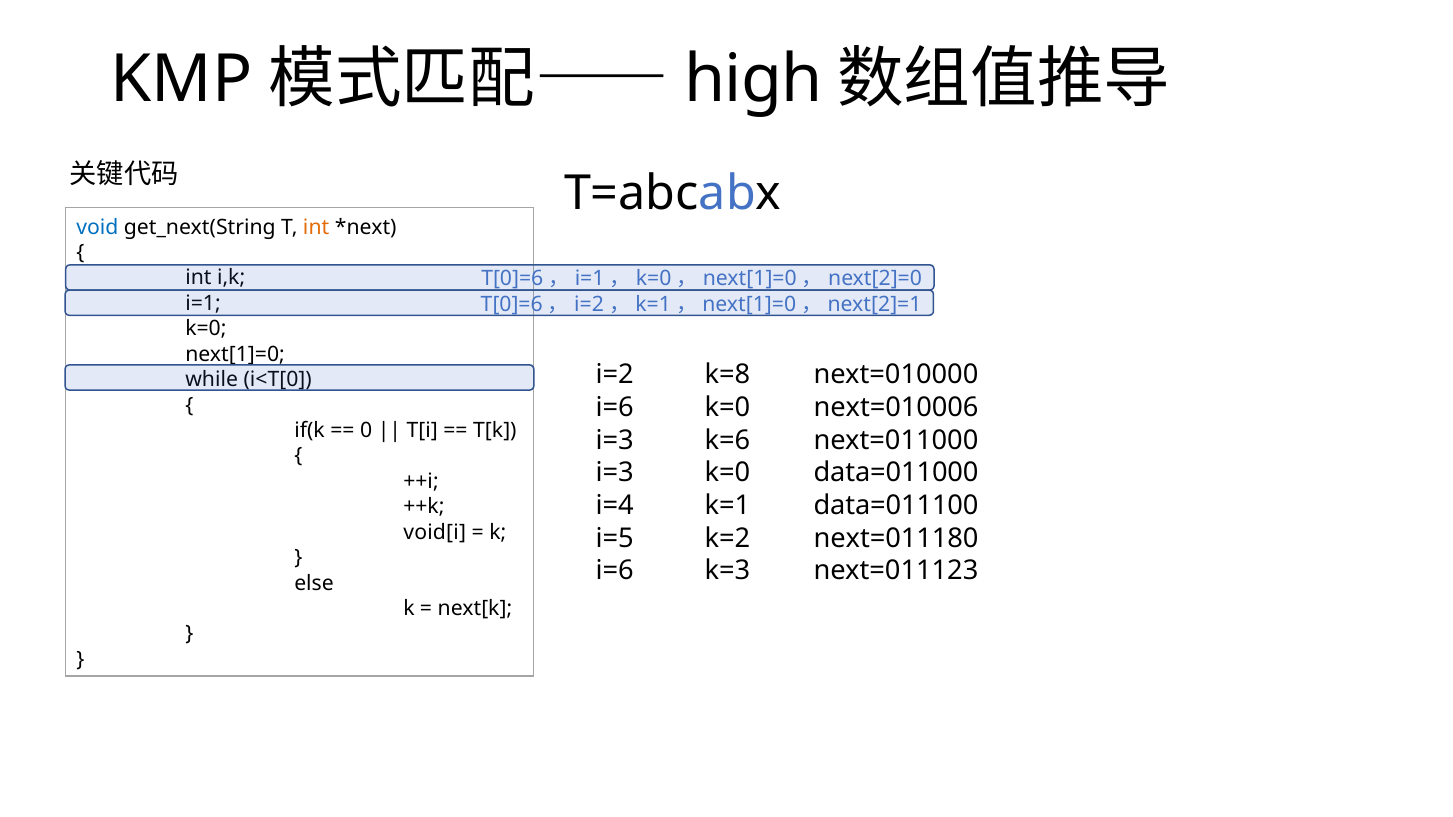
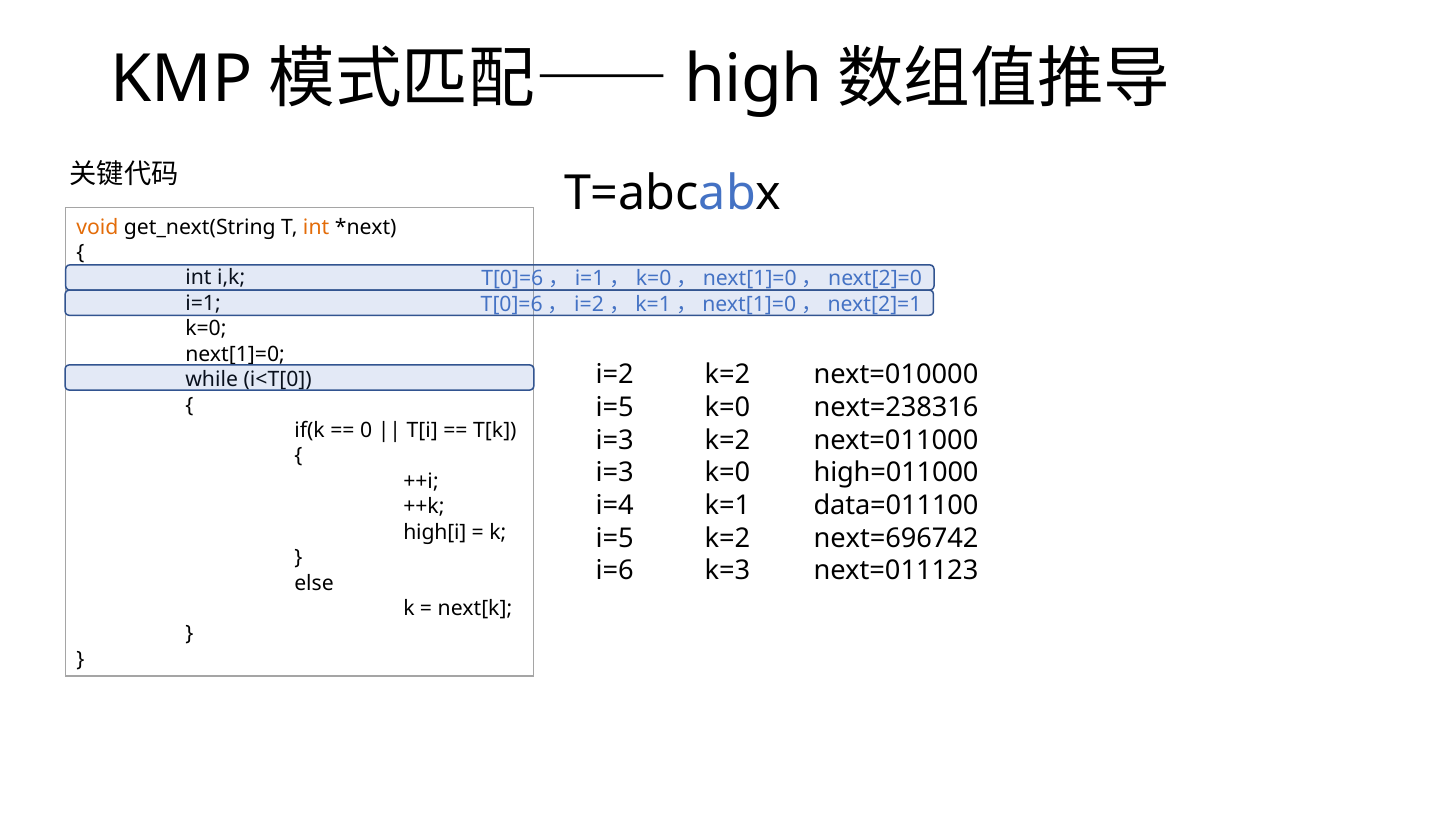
void colour: blue -> orange
i=2 k=8: k=8 -> k=2
i=6 at (615, 408): i=6 -> i=5
next=010006: next=010006 -> next=238316
i=3 k=6: k=6 -> k=2
data=011000: data=011000 -> high=011000
void[i: void[i -> high[i
next=011180: next=011180 -> next=696742
